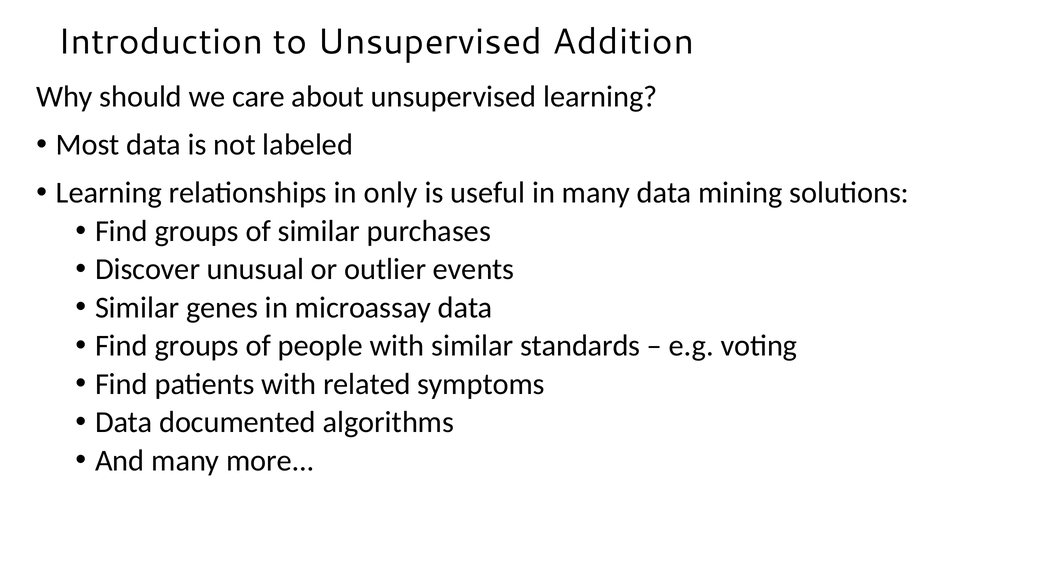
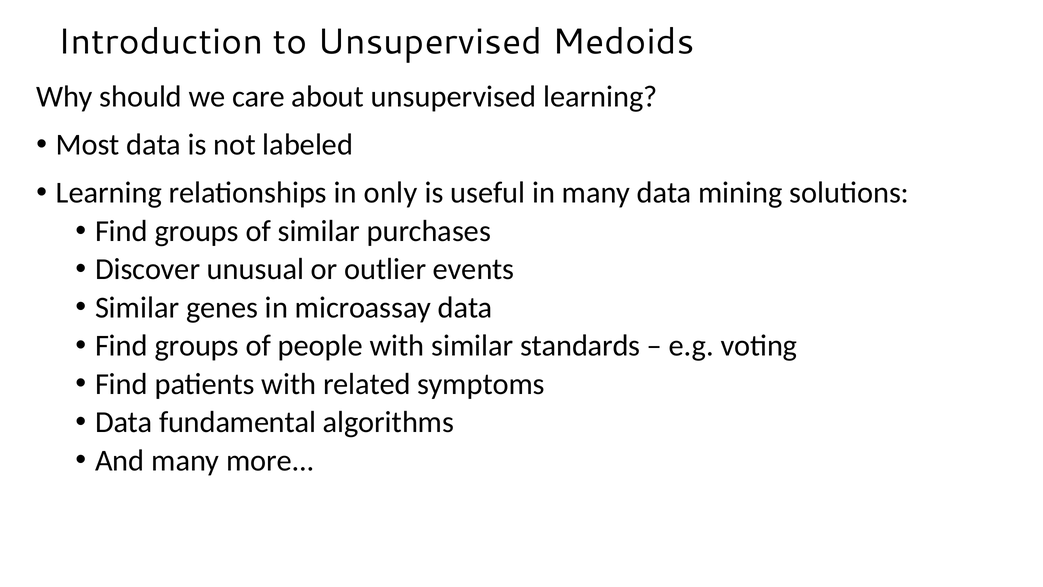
Addition: Addition -> Medoids
documented: documented -> fundamental
